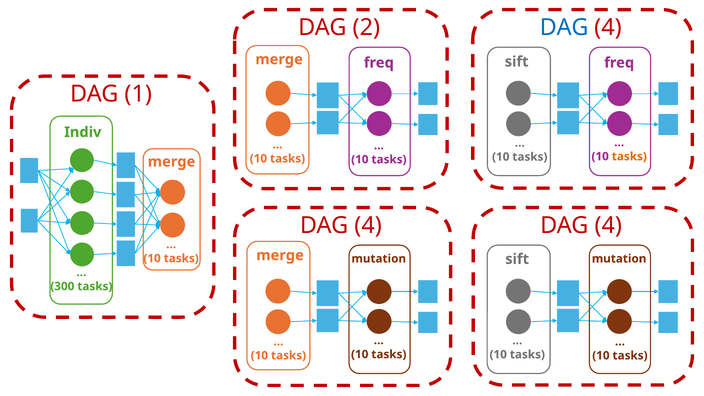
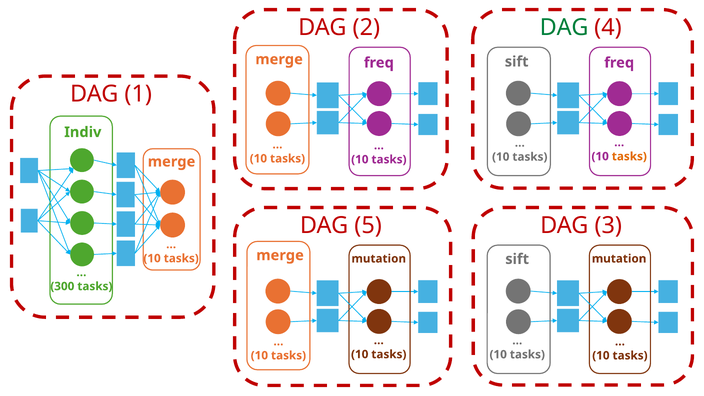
DAG at (564, 27) colour: blue -> green
4 at (368, 225): 4 -> 5
4 at (608, 225): 4 -> 3
